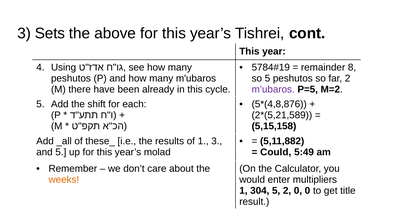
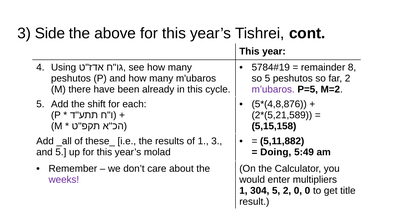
Sets: Sets -> Side
Could: Could -> Doing
weeks colour: orange -> purple
